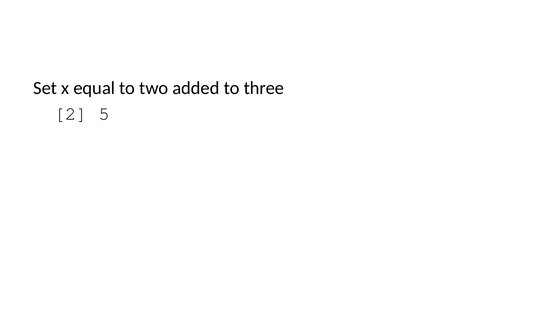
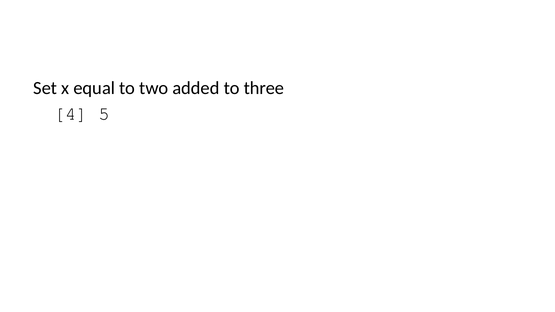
2: 2 -> 4
